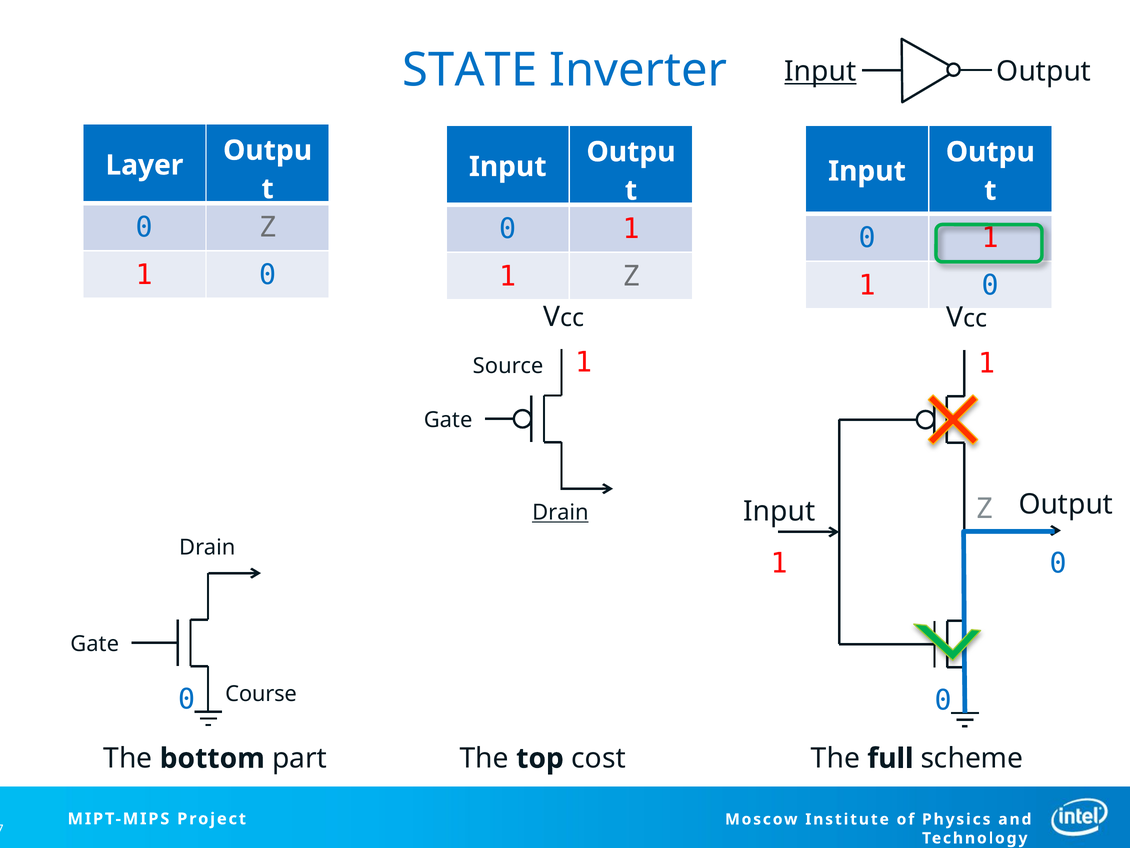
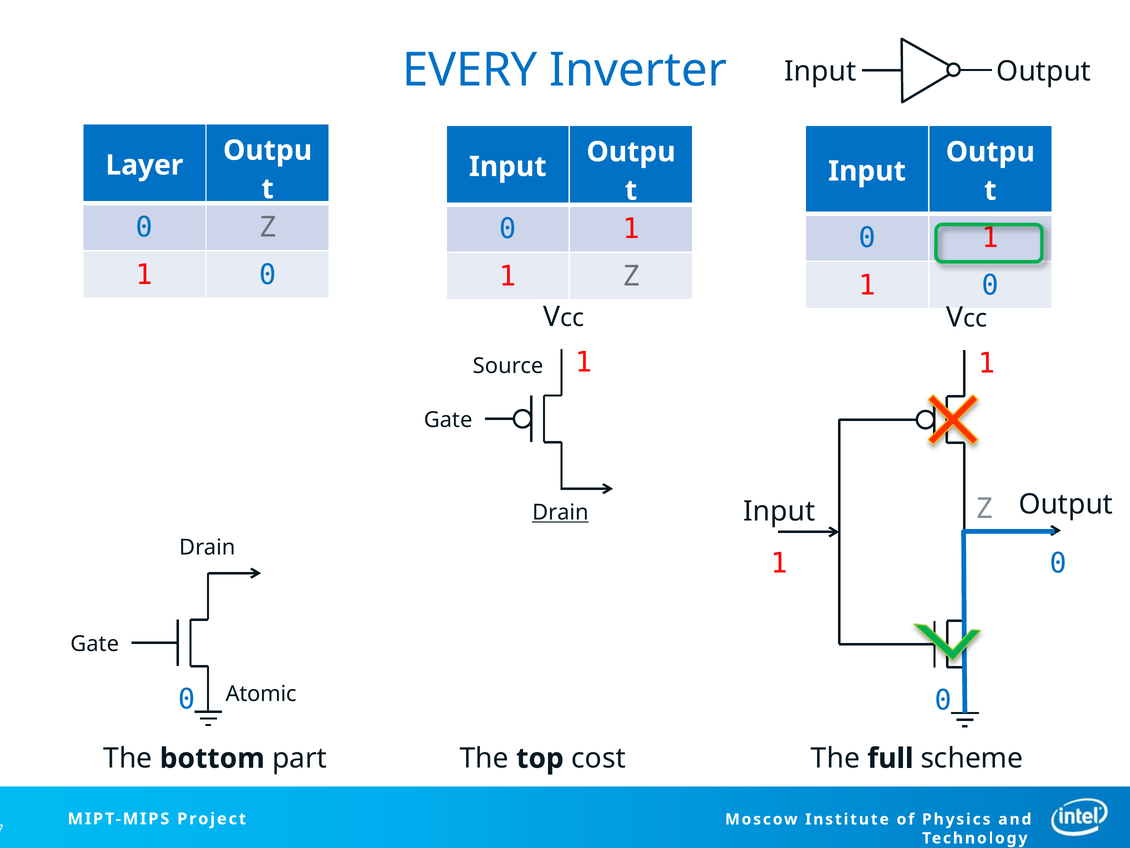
STATE: STATE -> EVERY
Input at (820, 72) underline: present -> none
Course: Course -> Atomic
